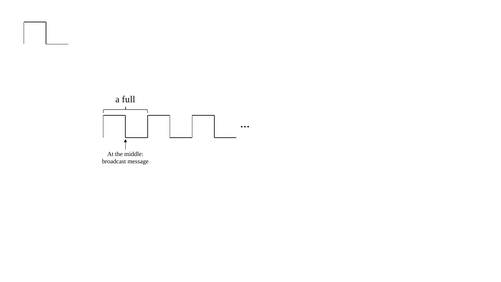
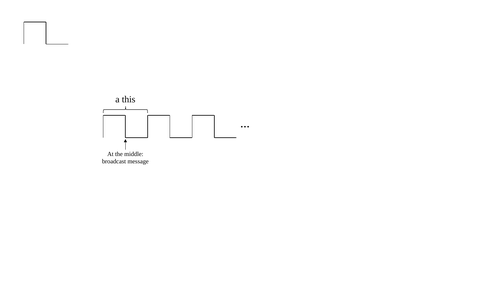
full: full -> this
